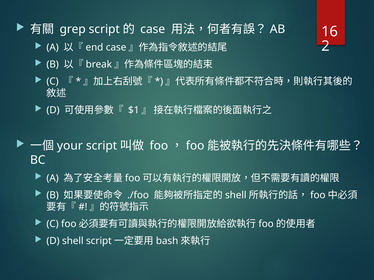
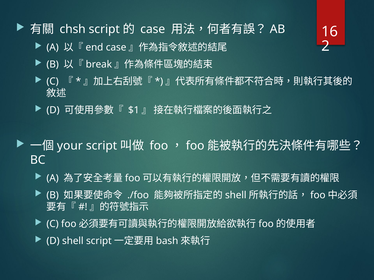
grep: grep -> chsh
